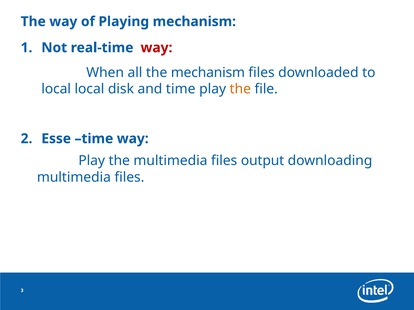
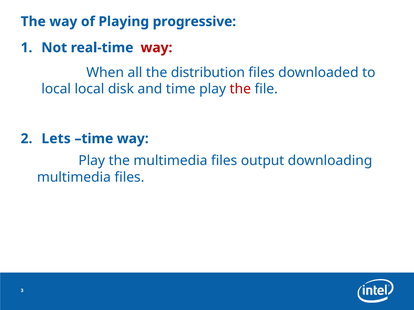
Playing mechanism: mechanism -> progressive
the mechanism: mechanism -> distribution
the at (240, 89) colour: orange -> red
Esse: Esse -> Lets
